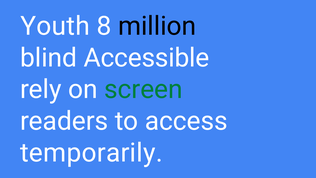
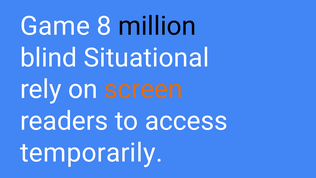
Youth: Youth -> Game
Accessible: Accessible -> Situational
screen colour: green -> orange
